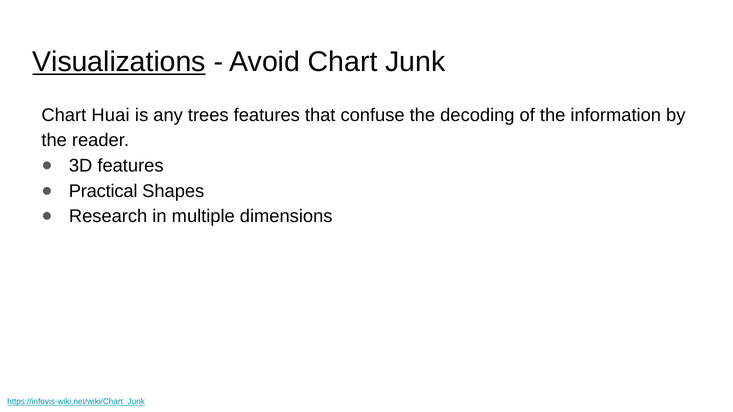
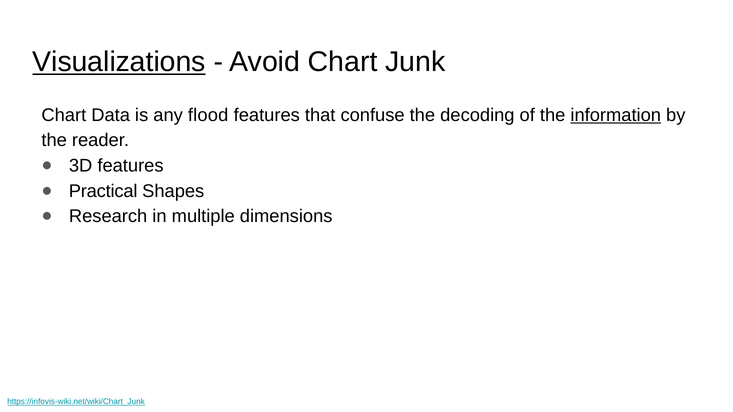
Huai: Huai -> Data
trees: trees -> flood
information underline: none -> present
